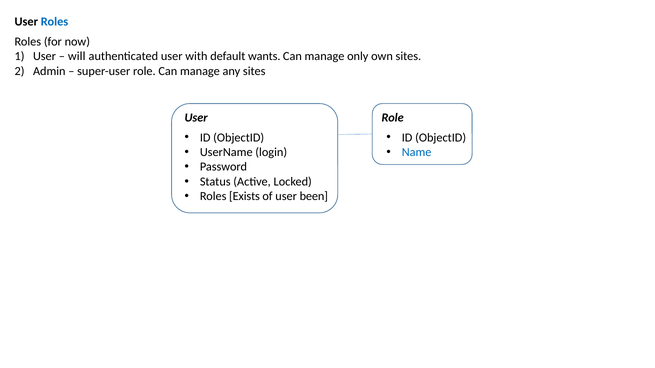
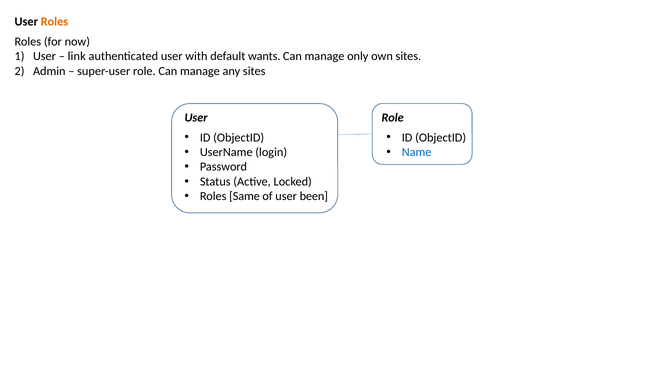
Roles at (54, 22) colour: blue -> orange
will: will -> link
Exists: Exists -> Same
